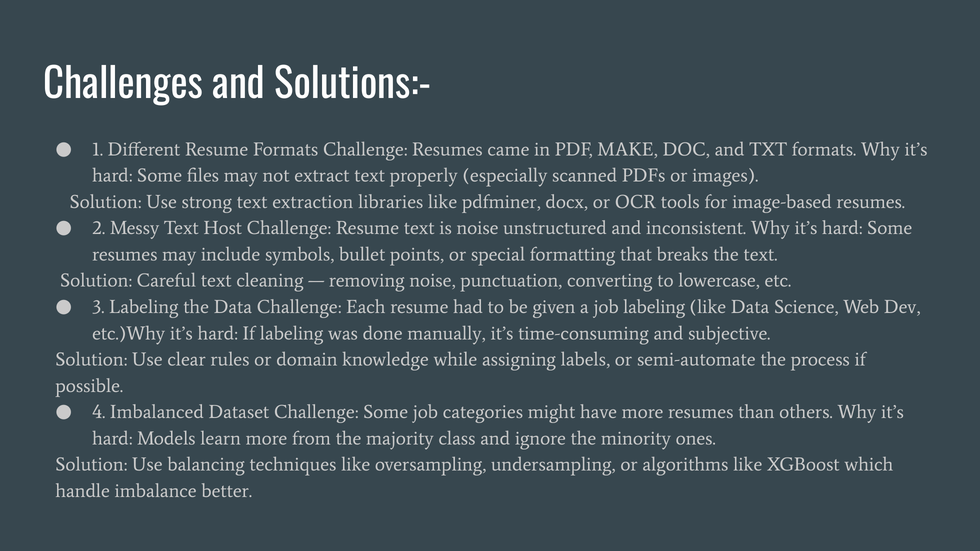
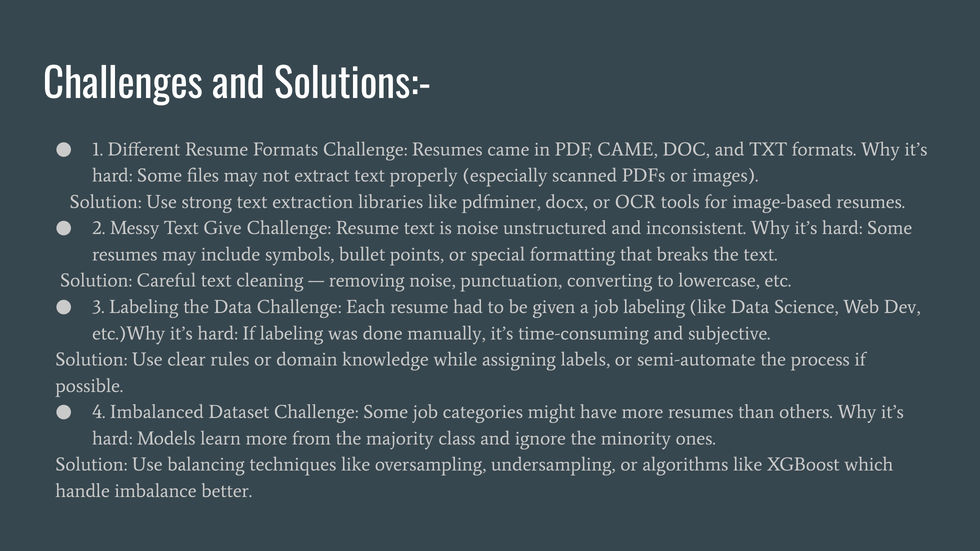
PDF MAKE: MAKE -> CAME
Host: Host -> Give
